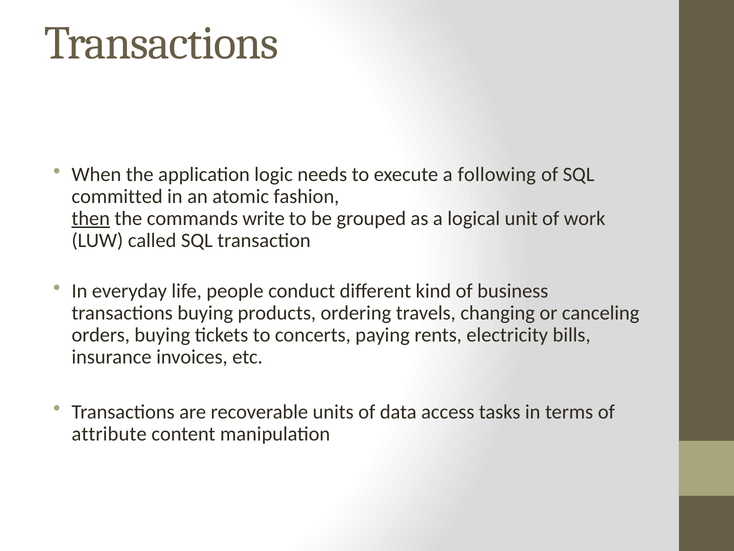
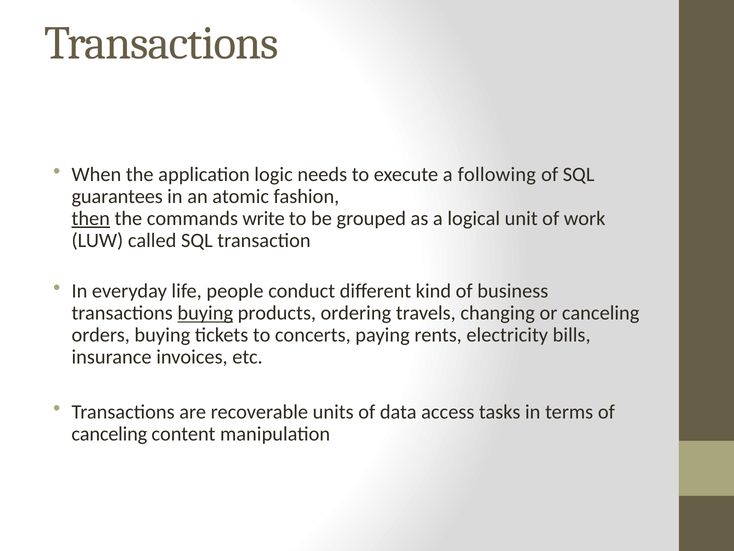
committed: committed -> guarantees
buying at (205, 313) underline: none -> present
attribute at (109, 433): attribute -> canceling
